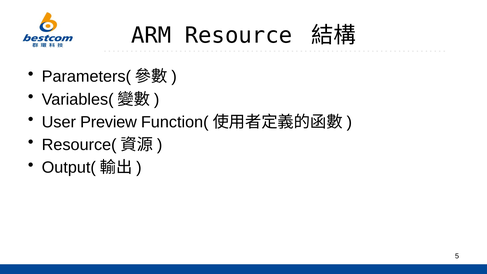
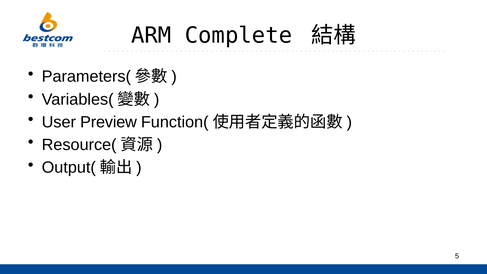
Resource: Resource -> Complete
